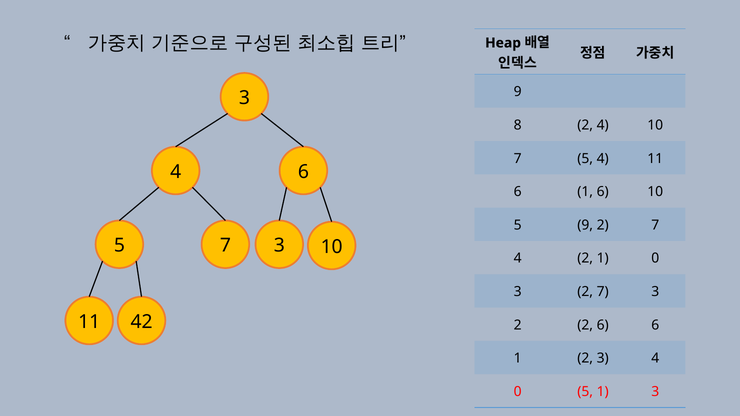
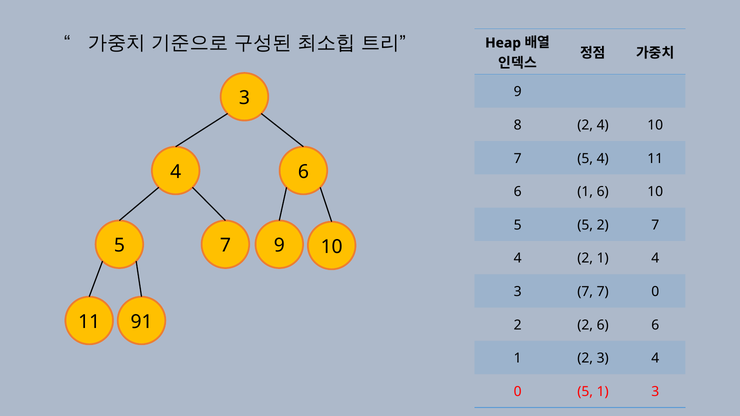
5 9: 9 -> 5
5 7 3: 3 -> 9
1 0: 0 -> 4
2 at (585, 292): 2 -> 7
3 at (655, 292): 3 -> 0
42: 42 -> 91
